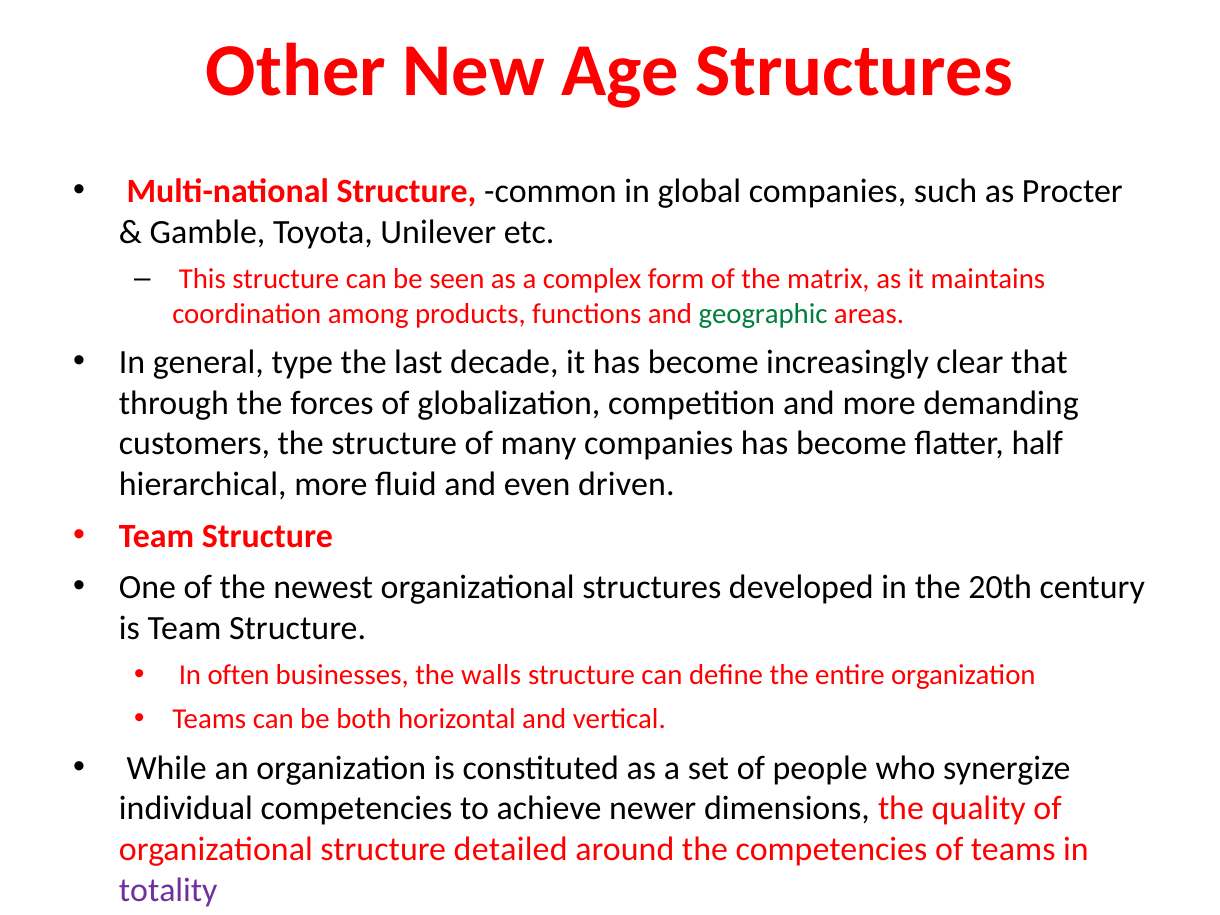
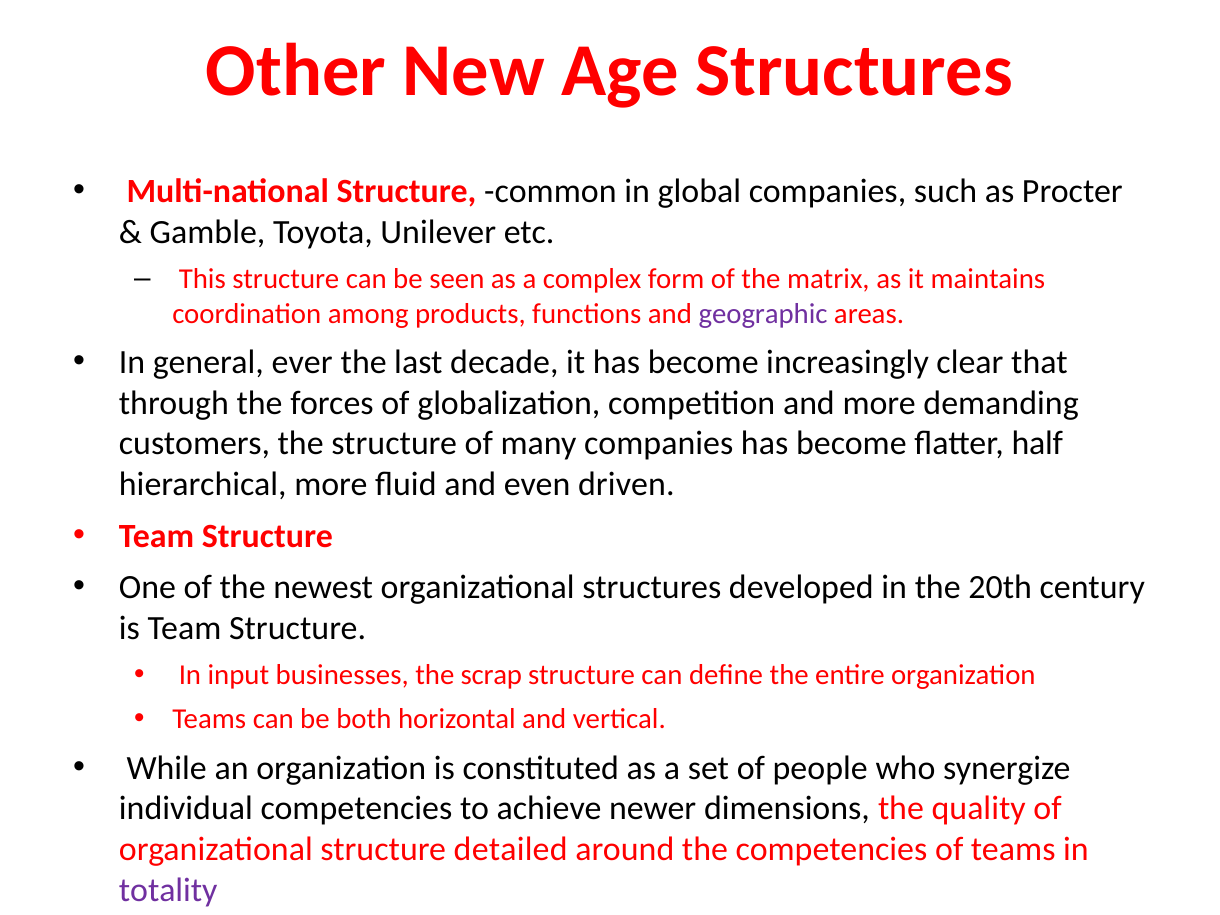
geographic colour: green -> purple
type: type -> ever
often: often -> input
walls: walls -> scrap
